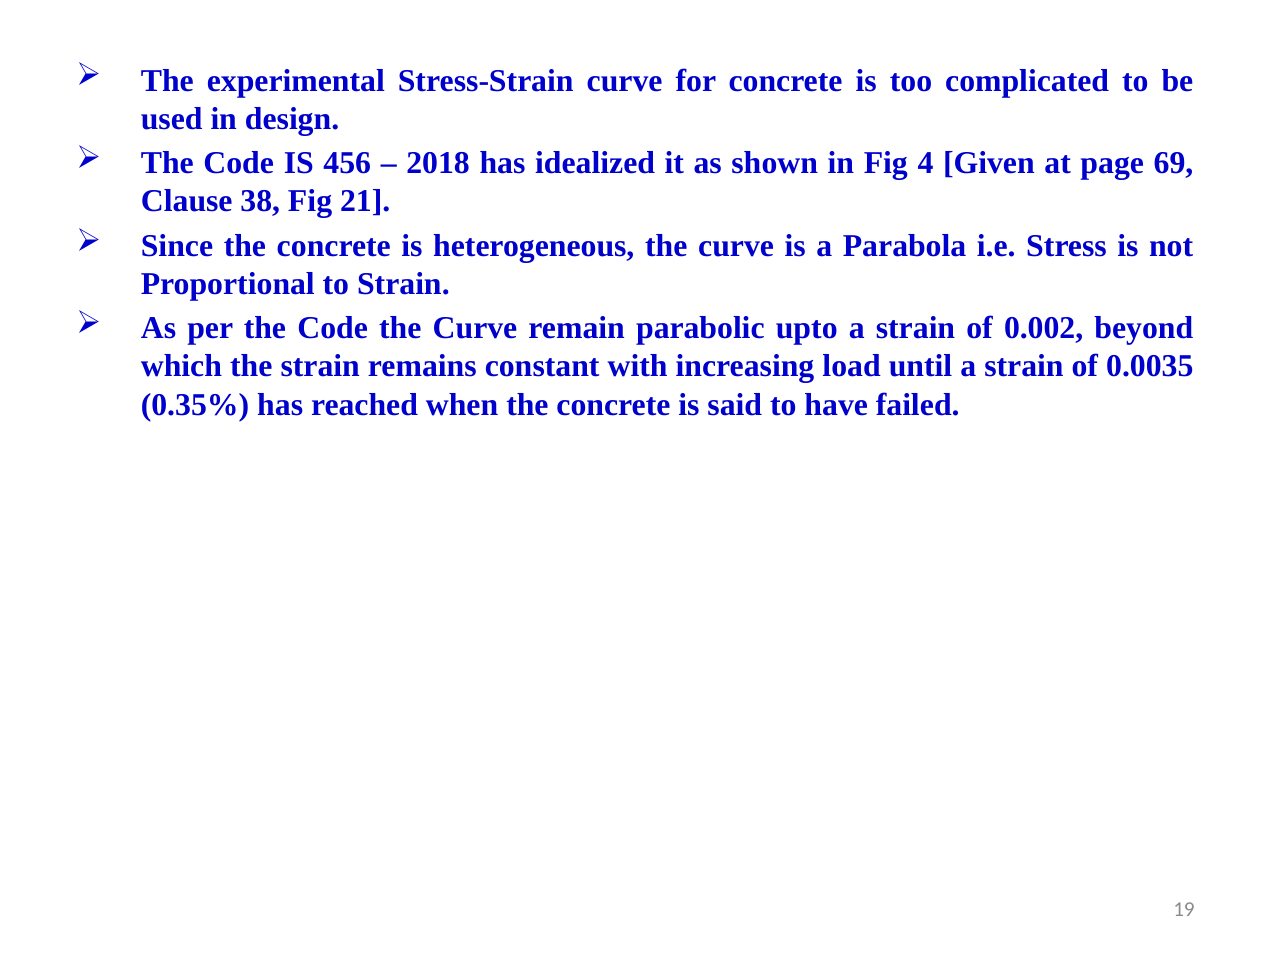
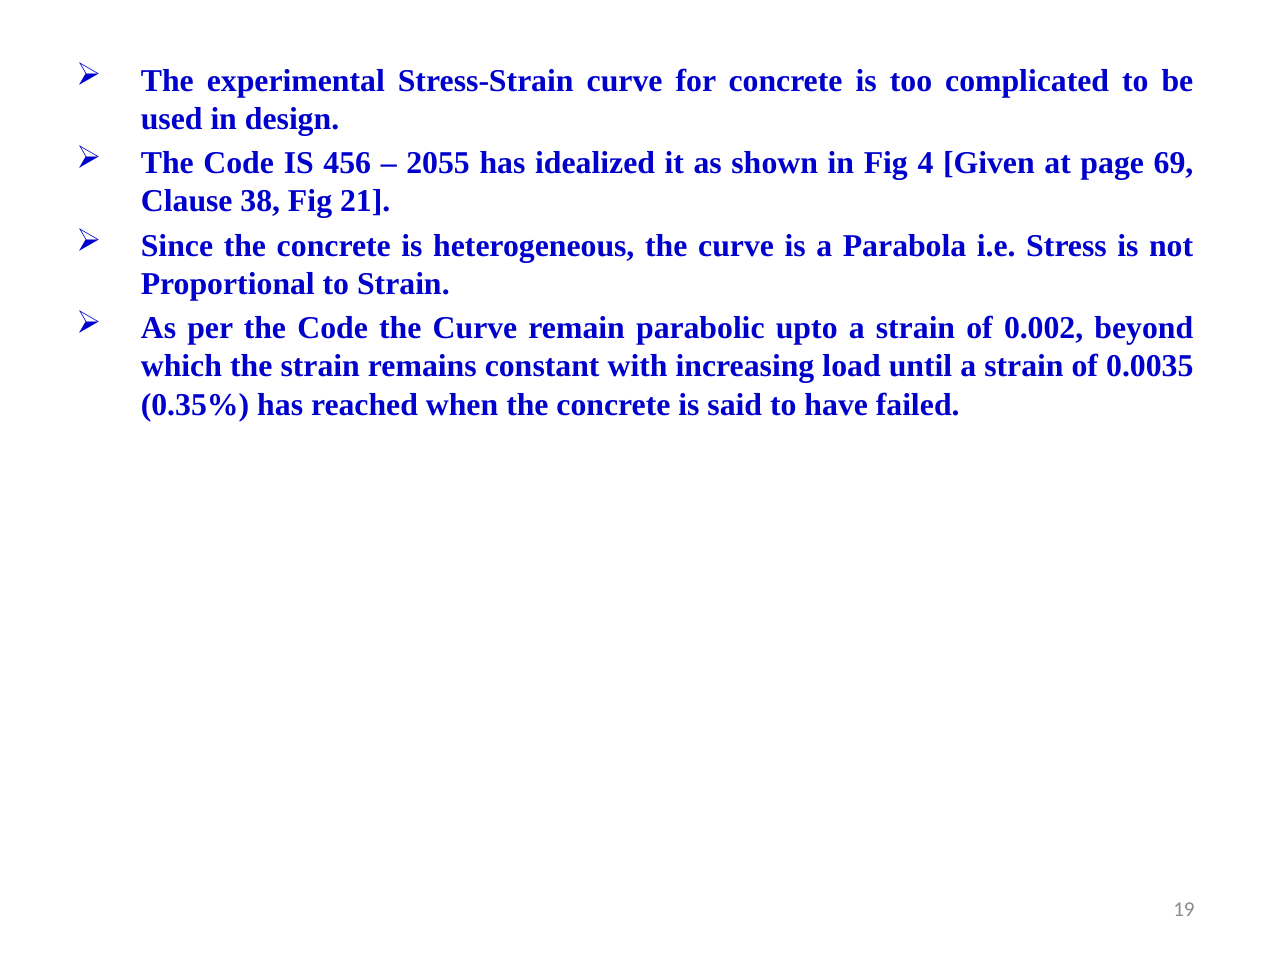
2018: 2018 -> 2055
